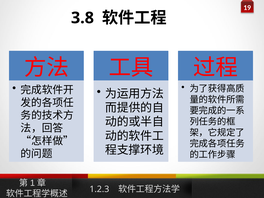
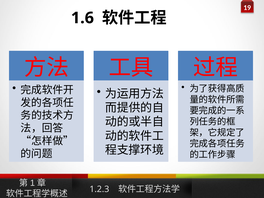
3.8: 3.8 -> 1.6
